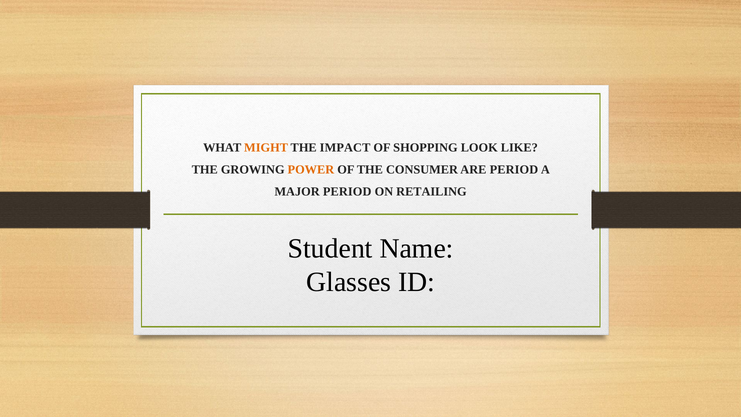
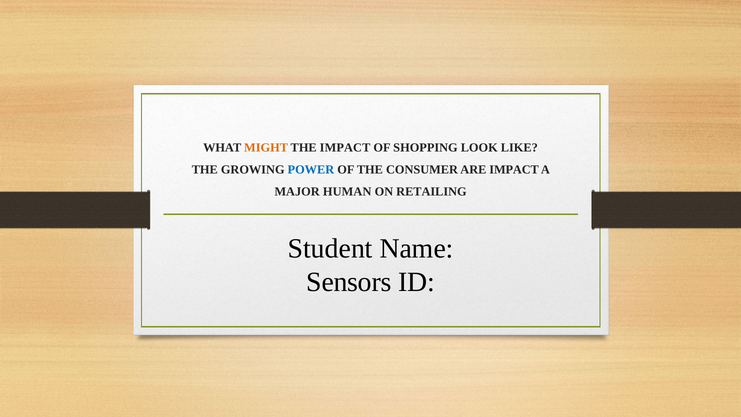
POWER colour: orange -> blue
ARE PERIOD: PERIOD -> IMPACT
MAJOR PERIOD: PERIOD -> HUMAN
Glasses: Glasses -> Sensors
